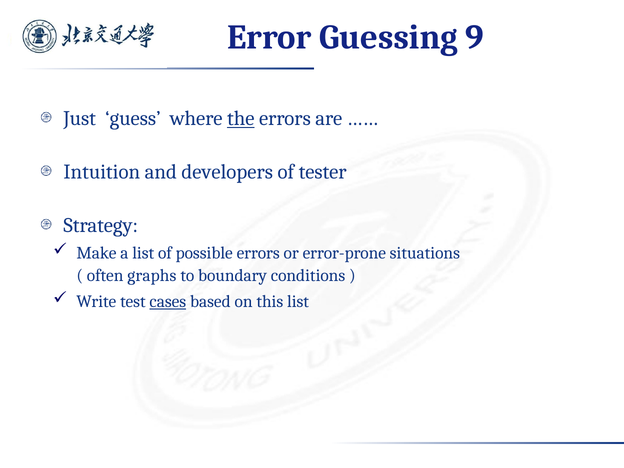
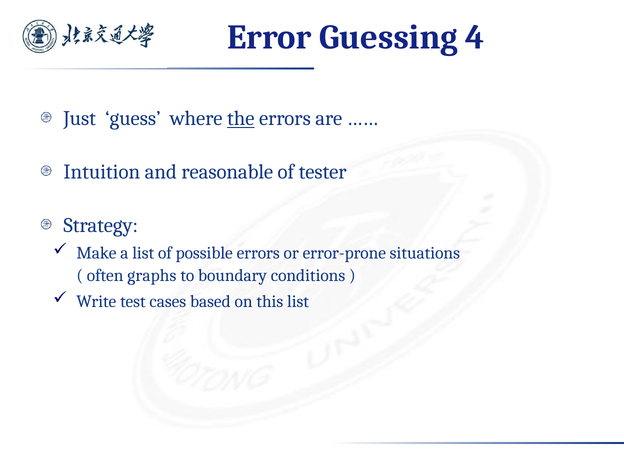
9: 9 -> 4
developers: developers -> reasonable
cases underline: present -> none
